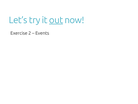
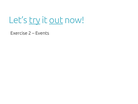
try underline: none -> present
